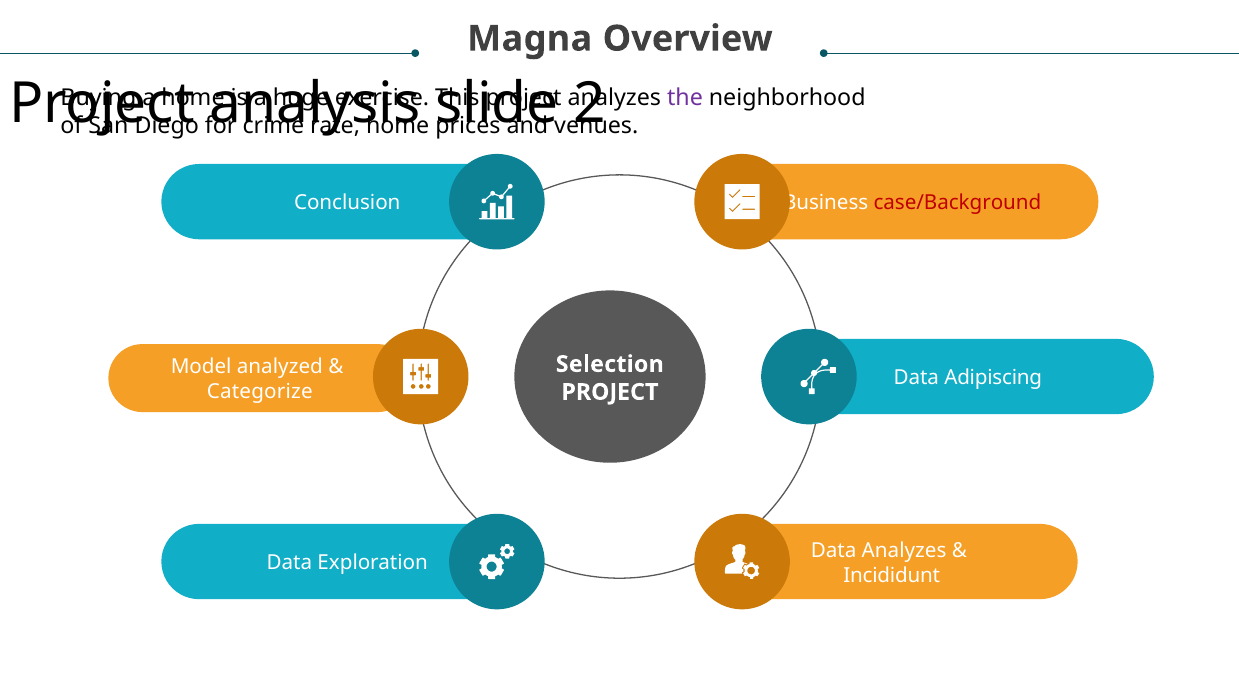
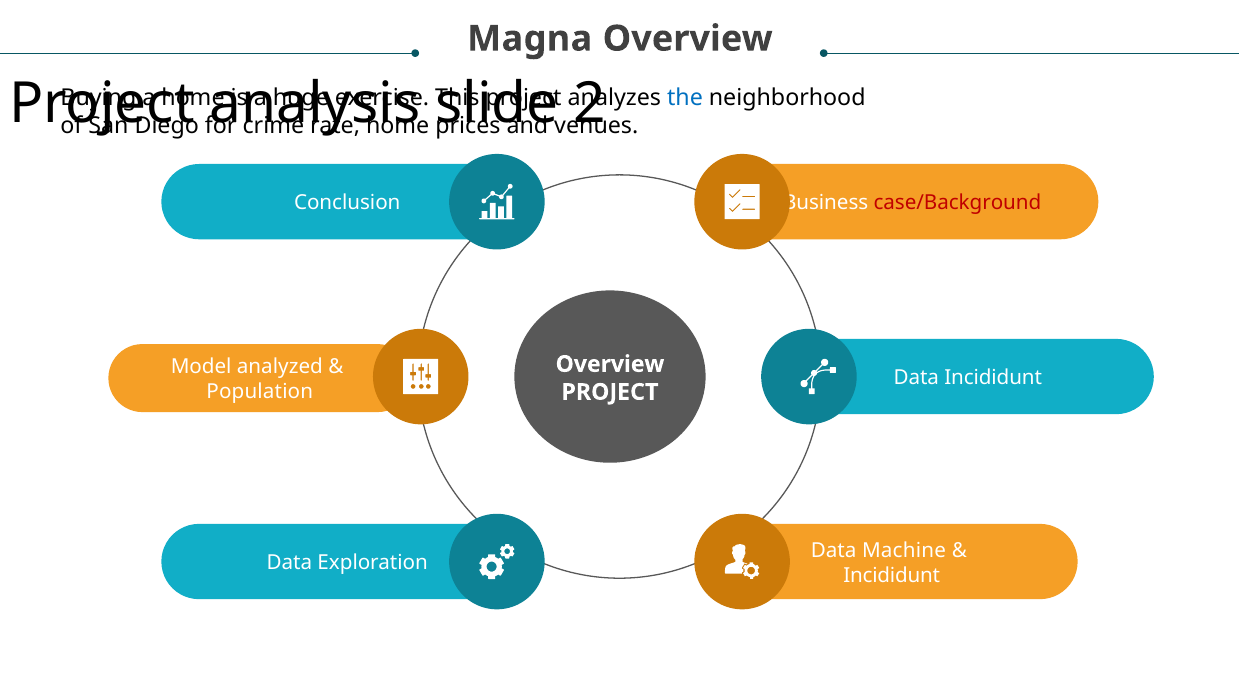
the colour: purple -> blue
Selection at (610, 364): Selection -> Overview
Data Adipiscing: Adipiscing -> Incididunt
Categorize: Categorize -> Population
Data Analyzes: Analyzes -> Machine
